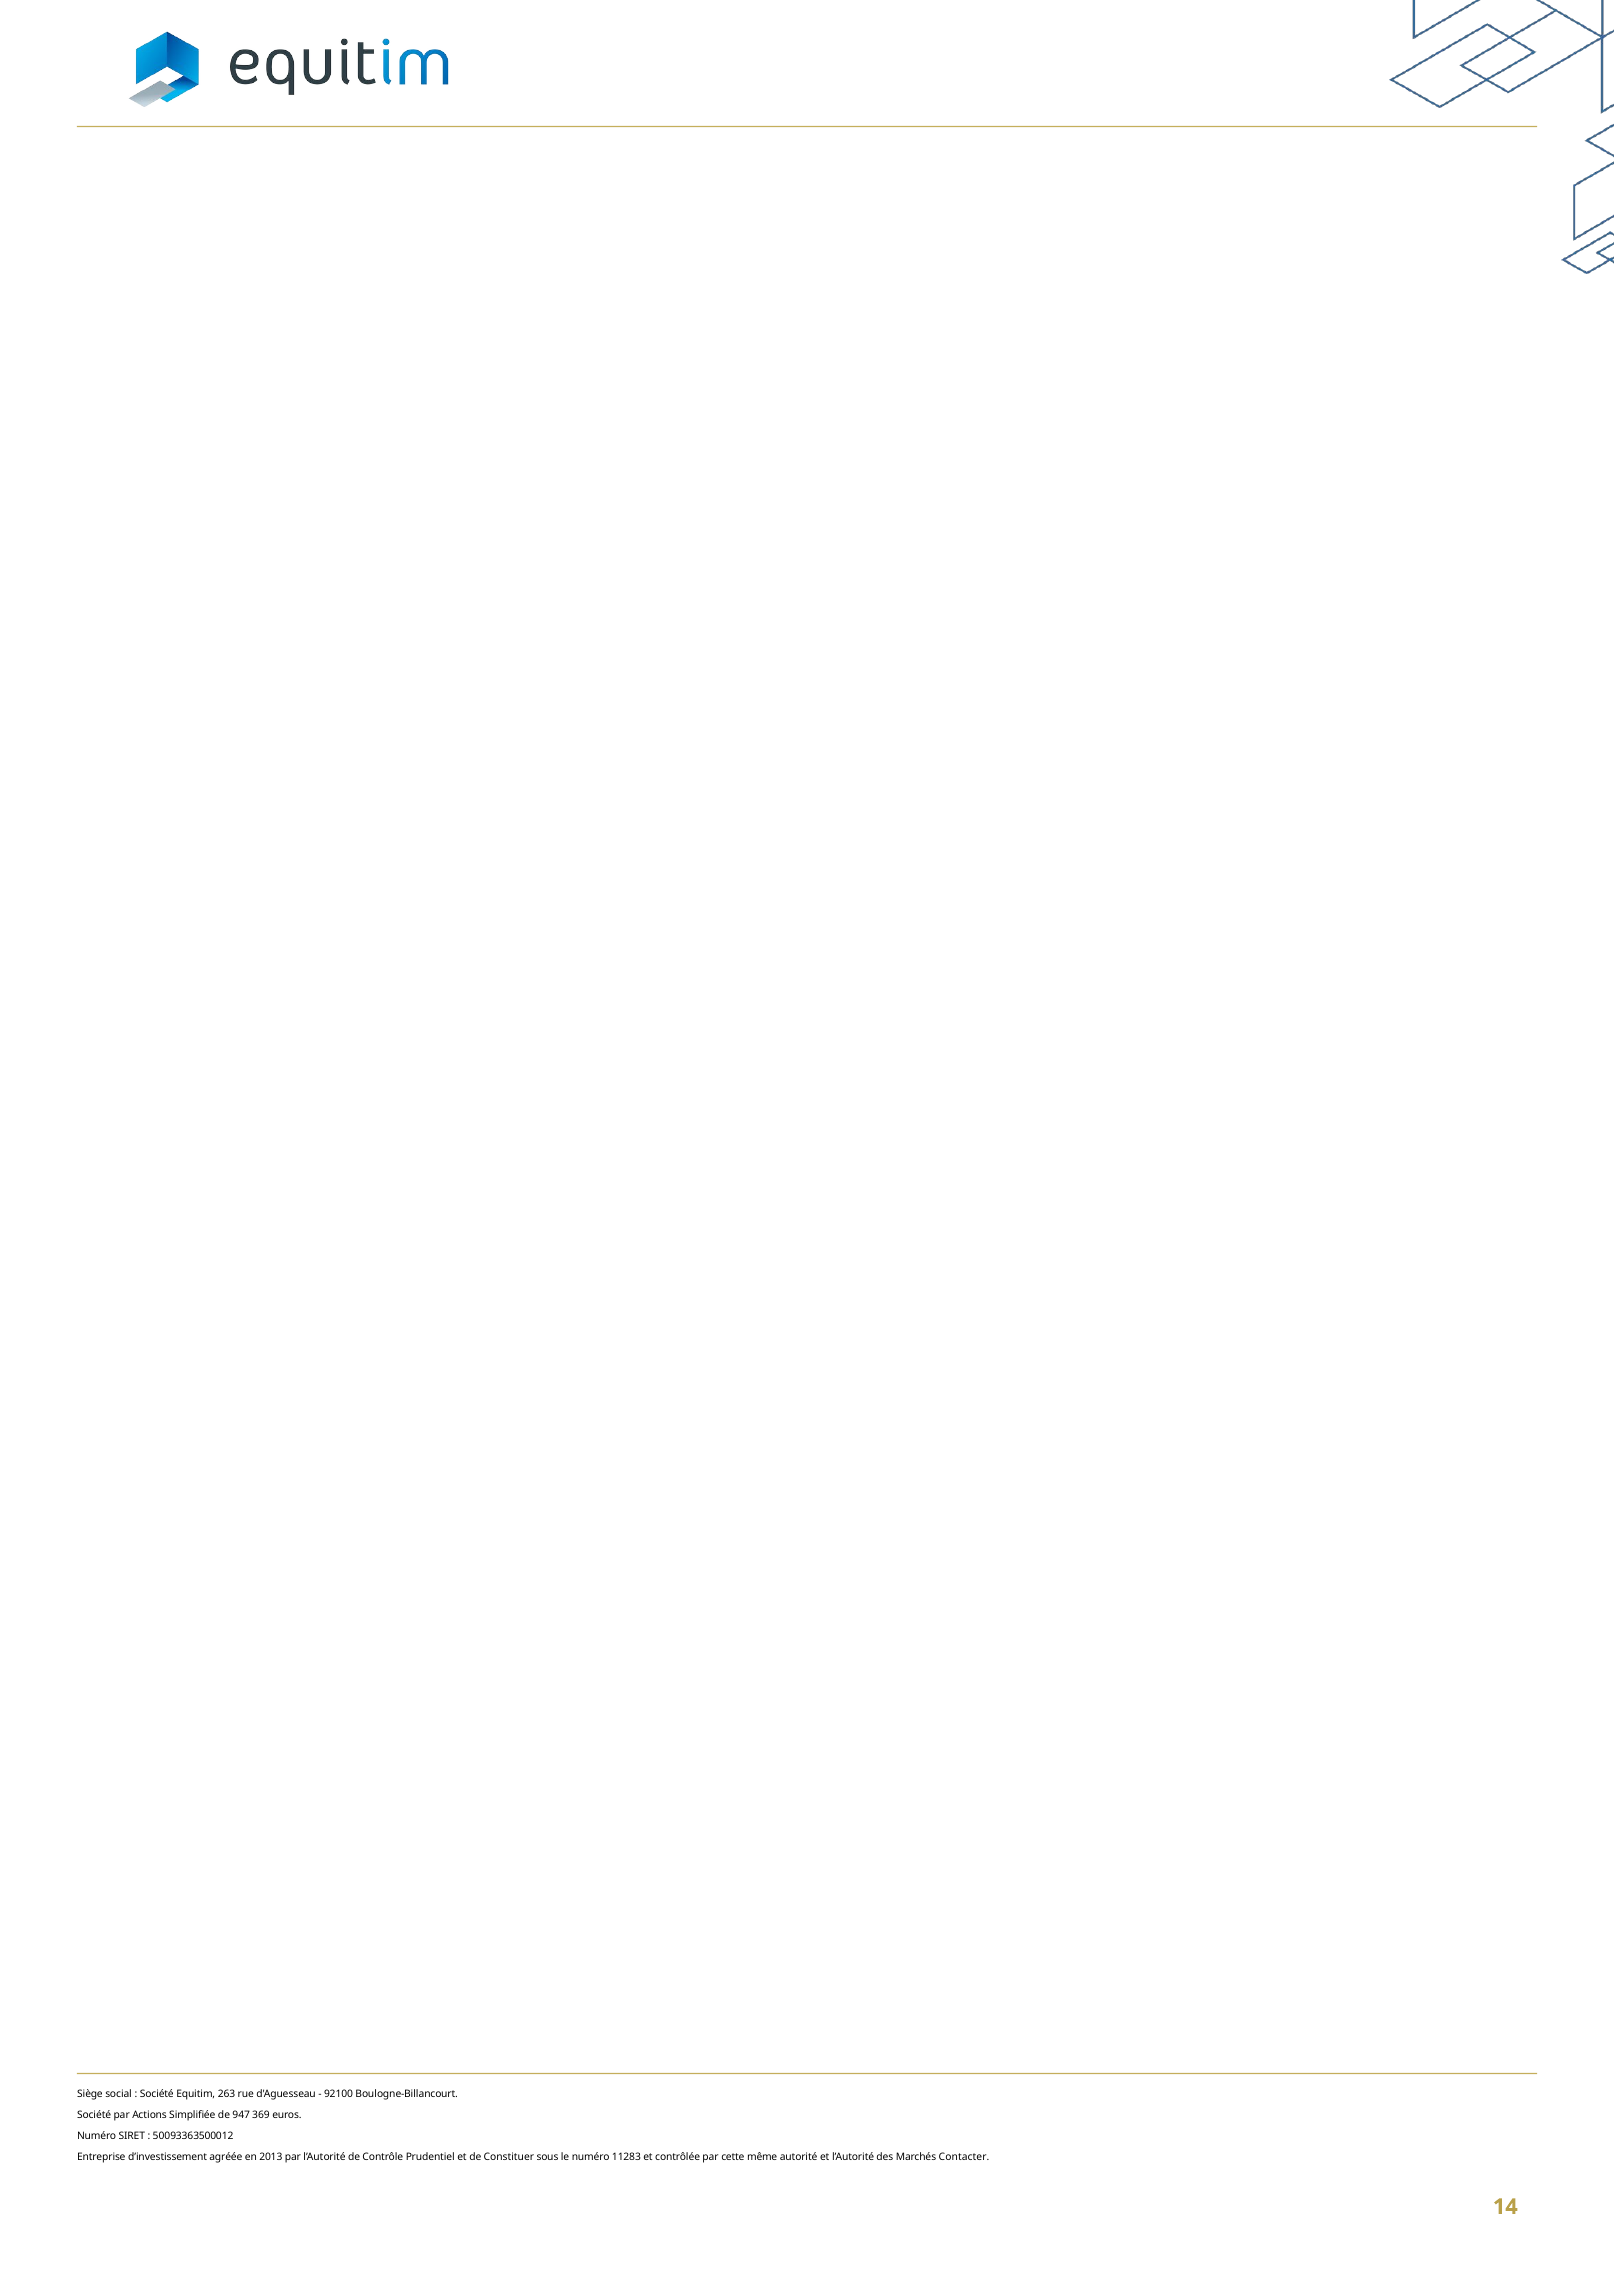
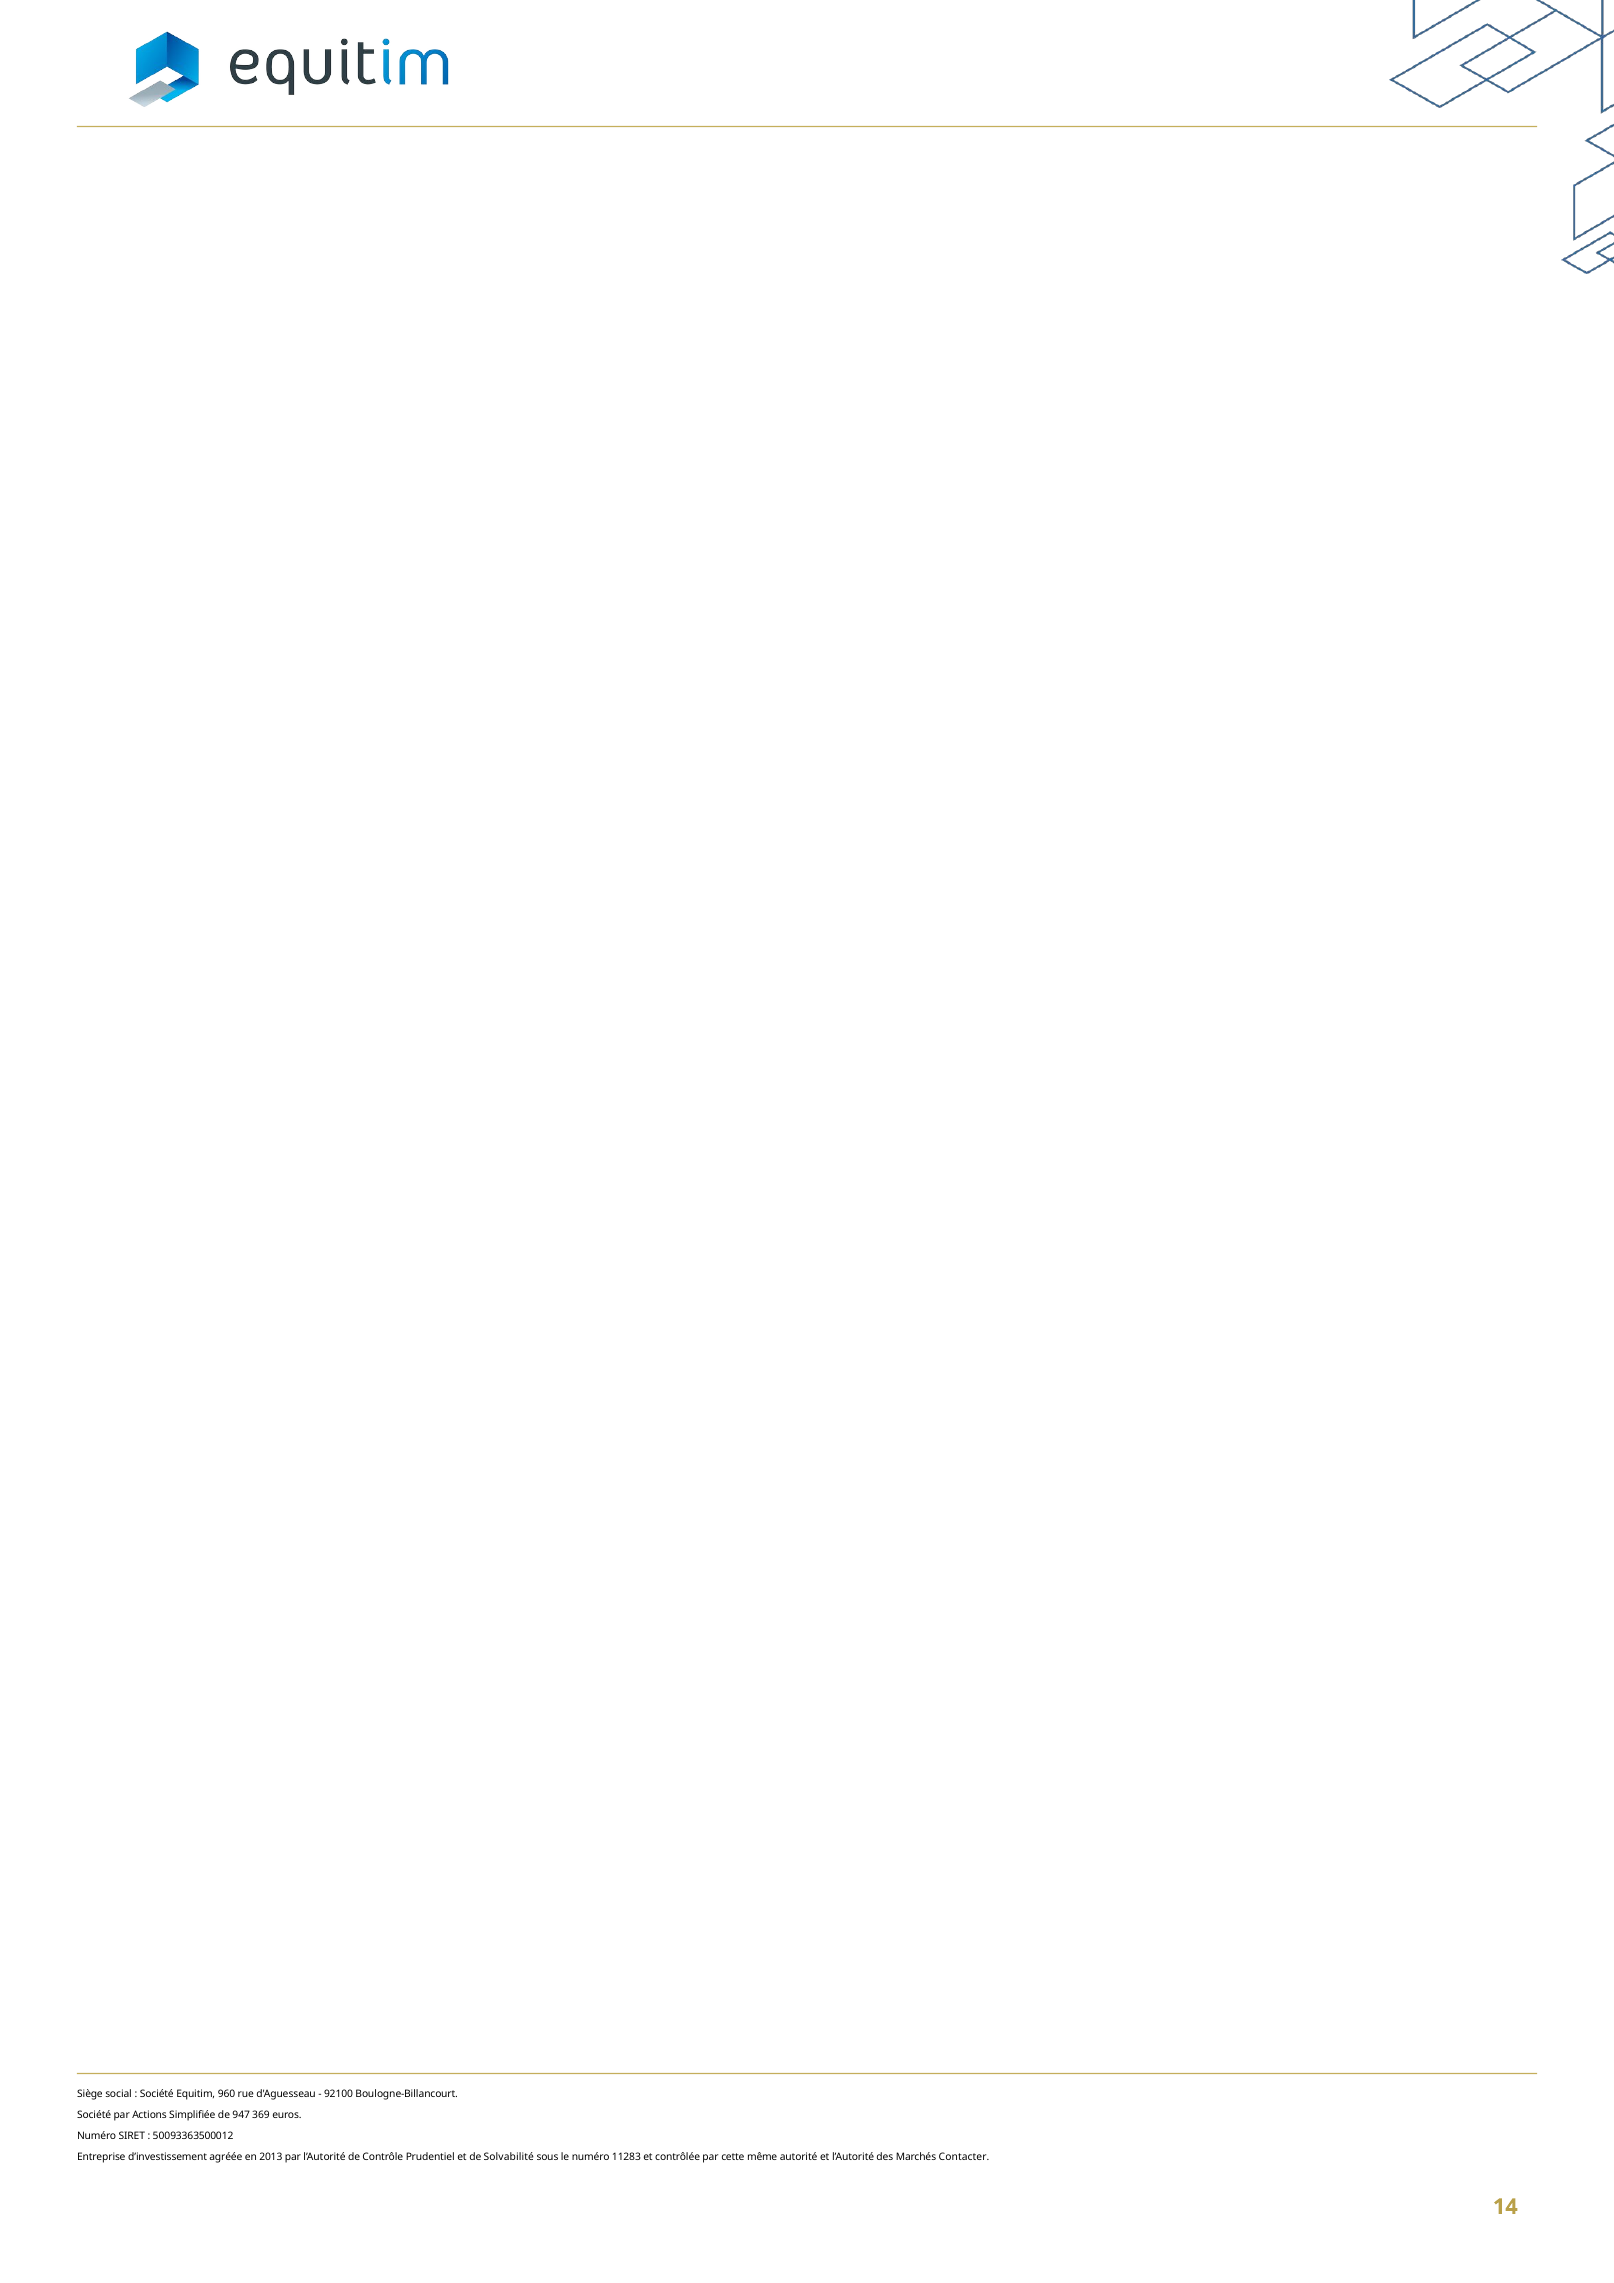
263: 263 -> 960
Constituer: Constituer -> Solvabilité
